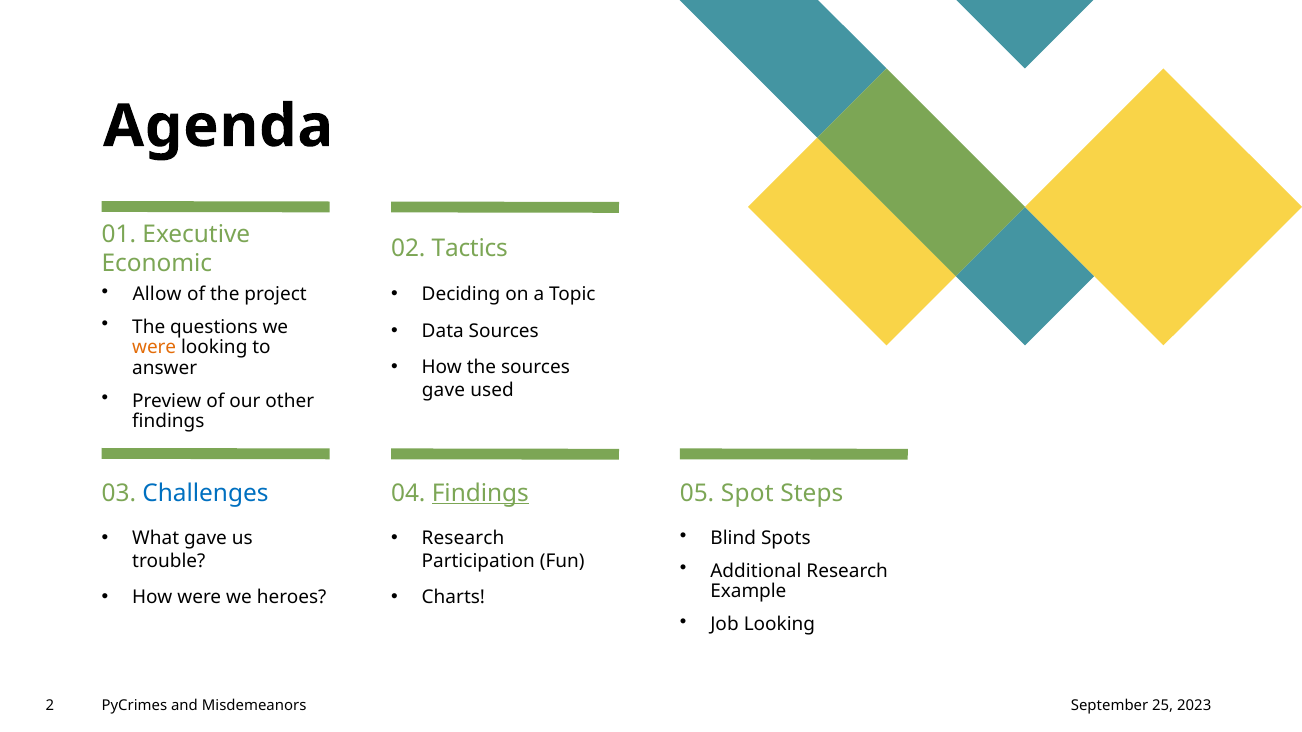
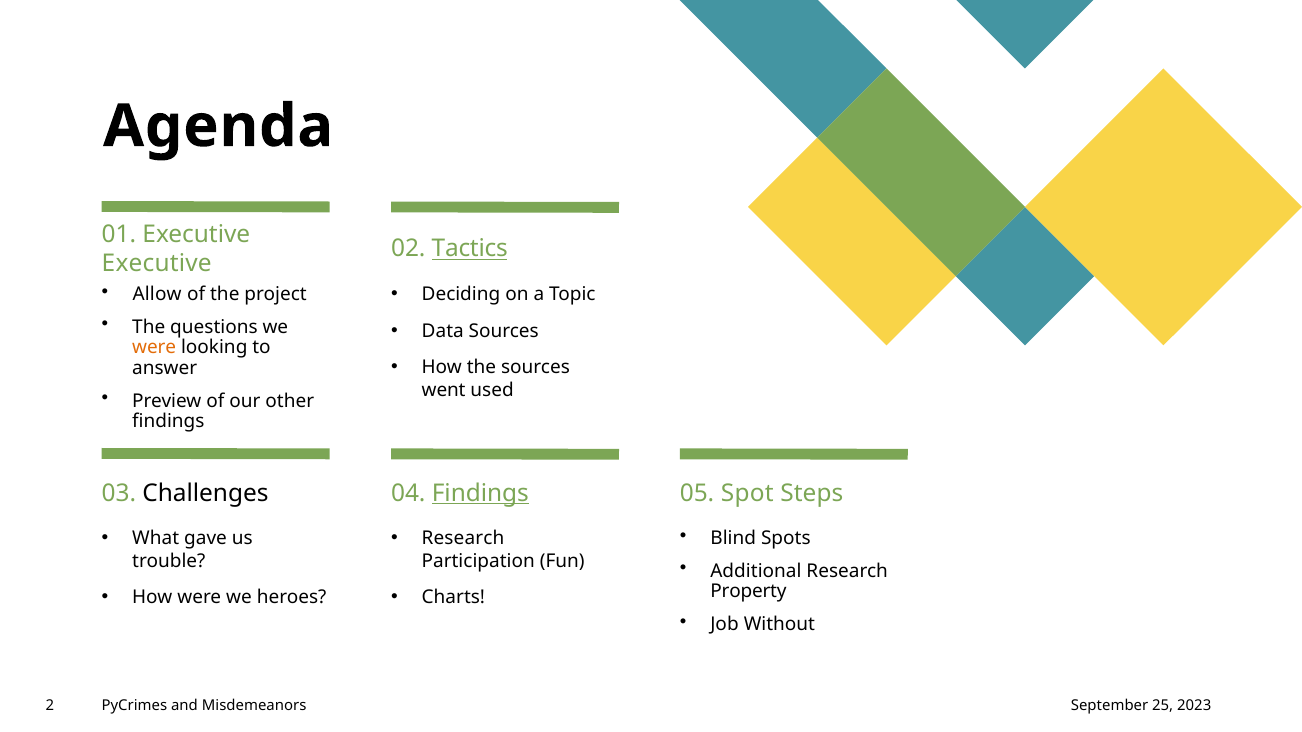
Tactics underline: none -> present
Economic at (157, 264): Economic -> Executive
gave at (443, 390): gave -> went
Challenges colour: blue -> black
Example: Example -> Property
Job Looking: Looking -> Without
